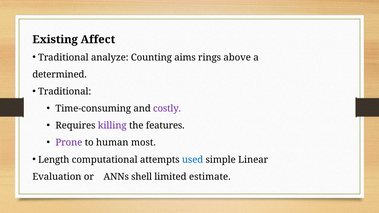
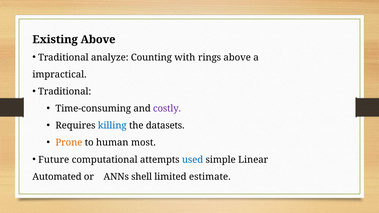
Existing Affect: Affect -> Above
aims: aims -> with
determined: determined -> impractical
killing colour: purple -> blue
features: features -> datasets
Prone colour: purple -> orange
Length: Length -> Future
Evaluation: Evaluation -> Automated
